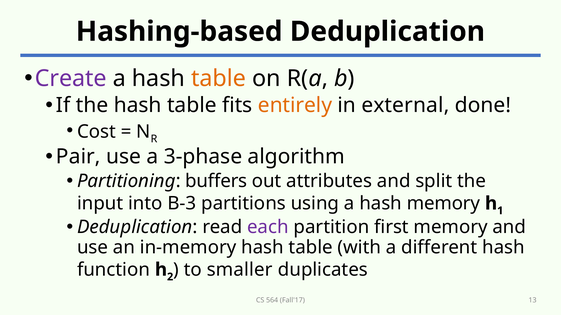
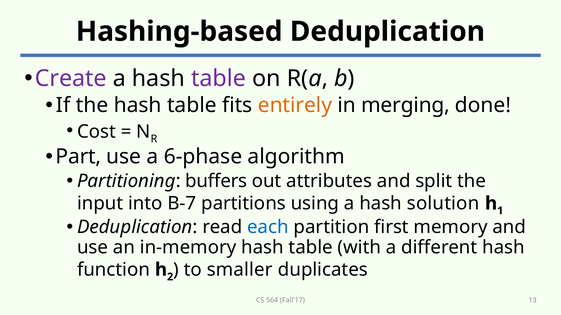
table at (219, 78) colour: orange -> purple
external: external -> merging
Pair: Pair -> Part
3-phase: 3-phase -> 6-phase
B-3: B-3 -> B-7
hash memory: memory -> solution
each colour: purple -> blue
